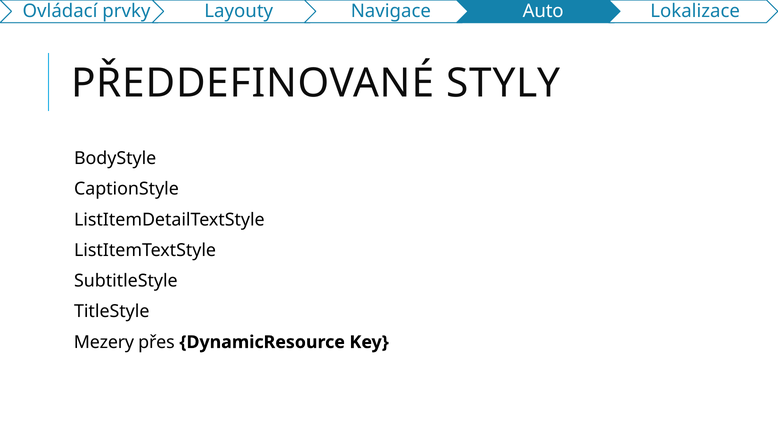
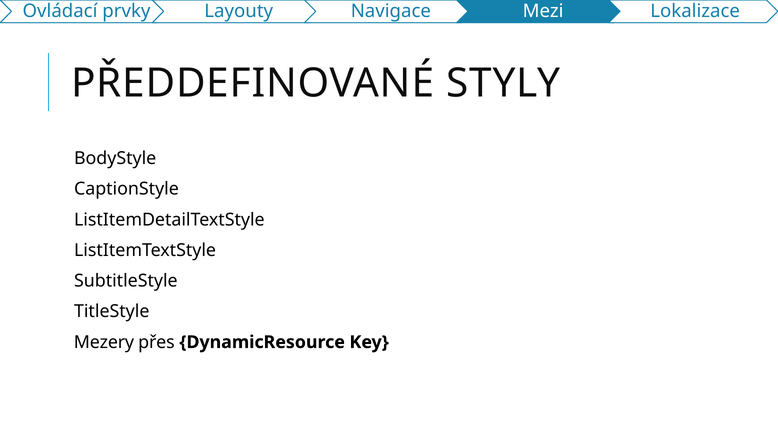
Auto: Auto -> Mezi
